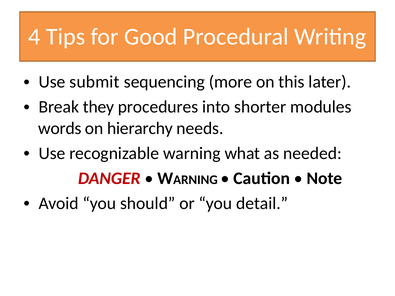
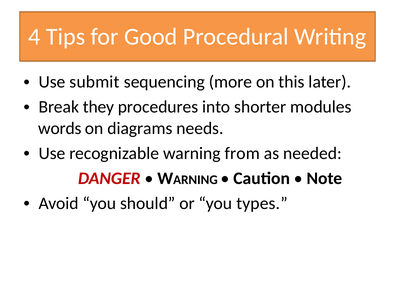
hierarchy: hierarchy -> diagrams
what: what -> from
detail: detail -> types
